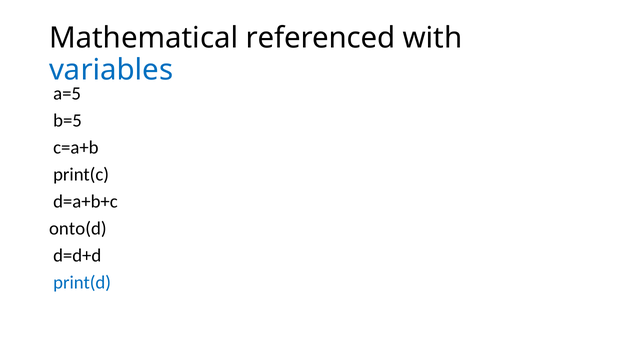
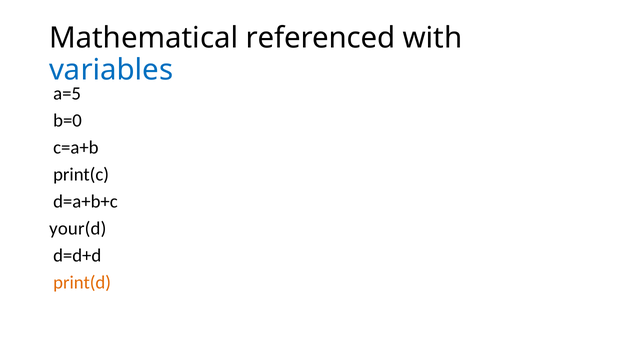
b=5: b=5 -> b=0
onto(d: onto(d -> your(d
print(d colour: blue -> orange
